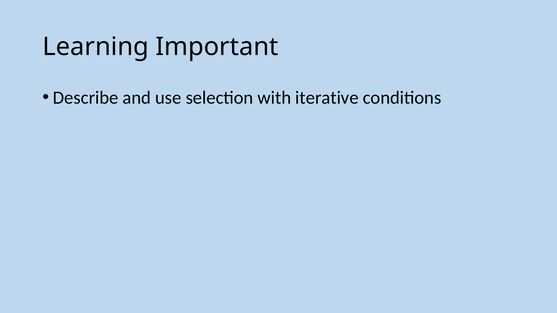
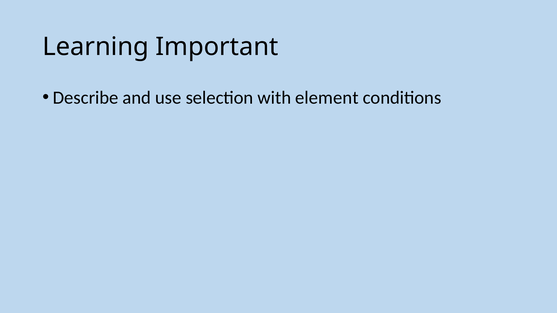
iterative: iterative -> element
